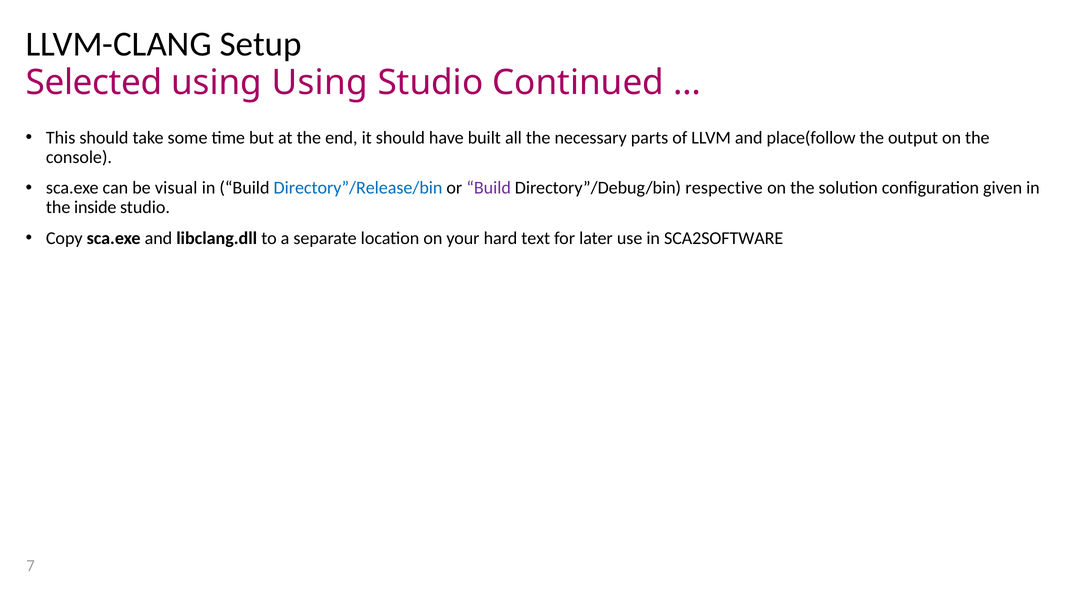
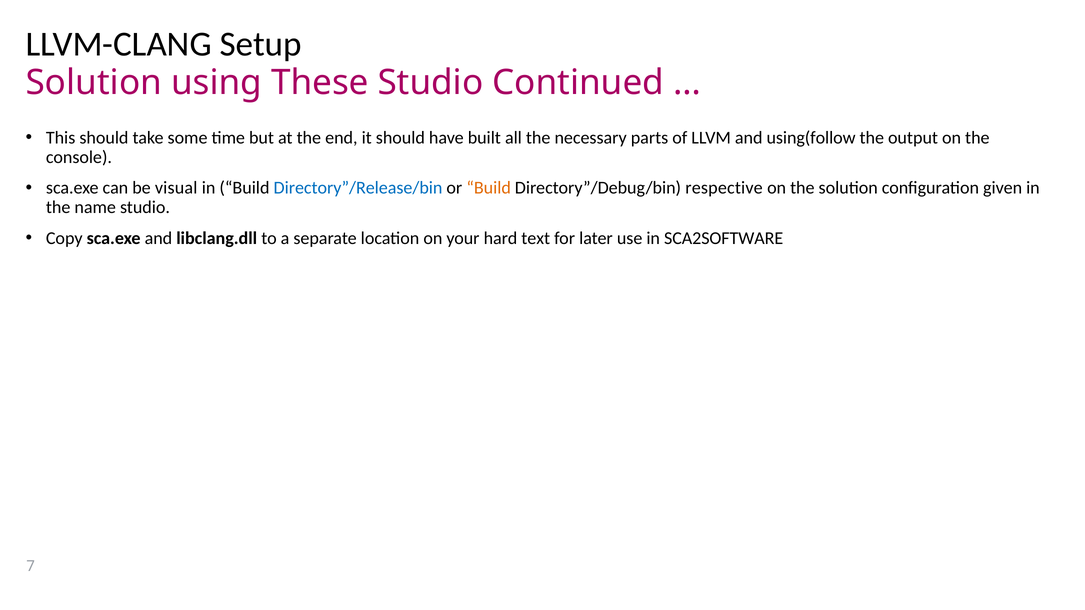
Selected at (94, 82): Selected -> Solution
using Using: Using -> These
place(follow: place(follow -> using(follow
Build at (489, 188) colour: purple -> orange
inside: inside -> name
